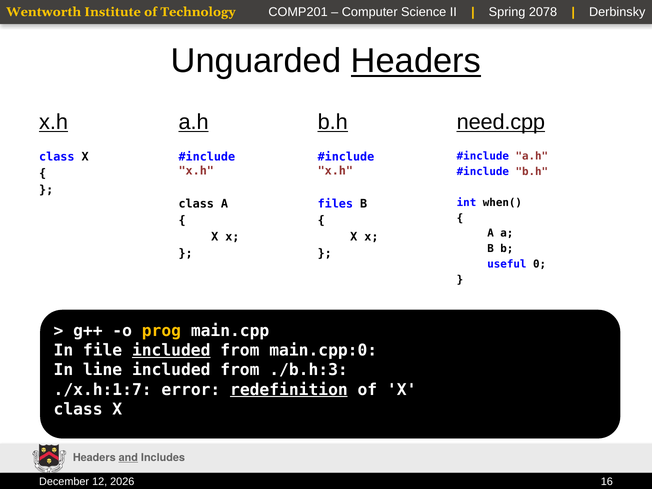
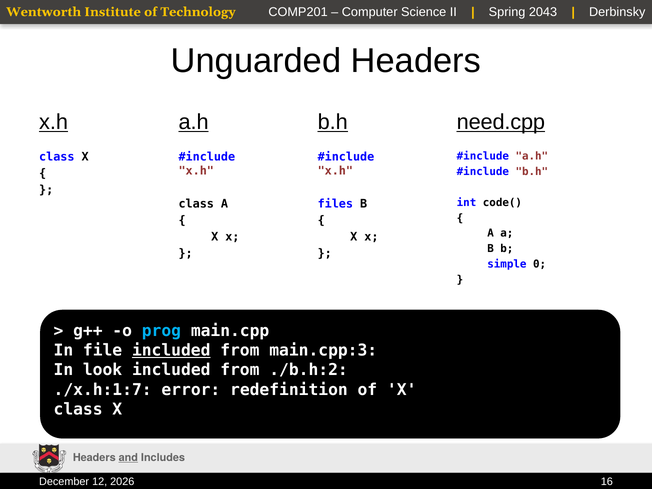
2078: 2078 -> 2043
Headers at (416, 61) underline: present -> none
when(: when( -> code(
useful: useful -> simple
prog colour: yellow -> light blue
main.cpp:0: main.cpp:0 -> main.cpp:3
line: line -> look
./b.h:3: ./b.h:3 -> ./b.h:2
redefinition underline: present -> none
